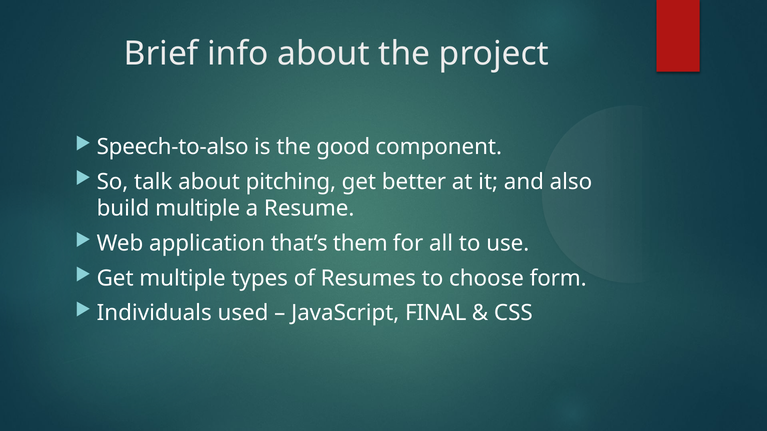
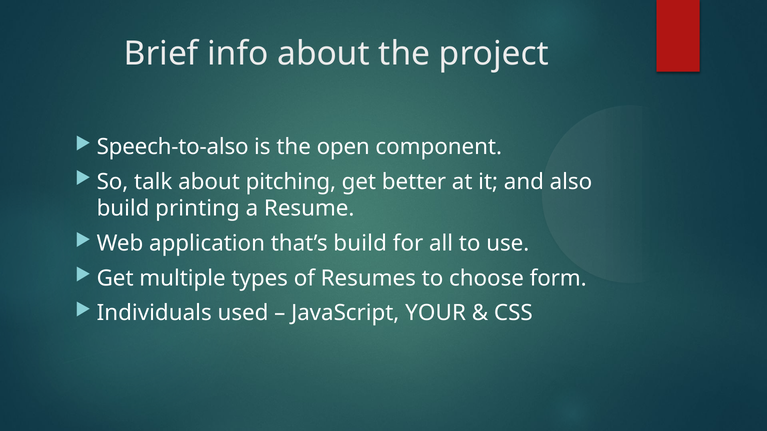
good: good -> open
build multiple: multiple -> printing
that’s them: them -> build
FINAL: FINAL -> YOUR
